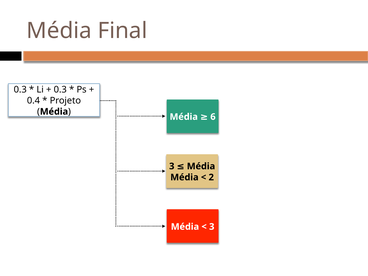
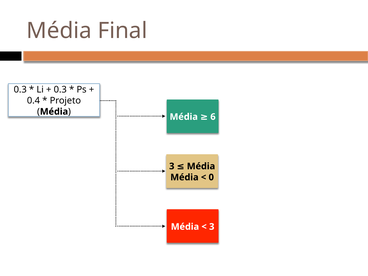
2: 2 -> 0
